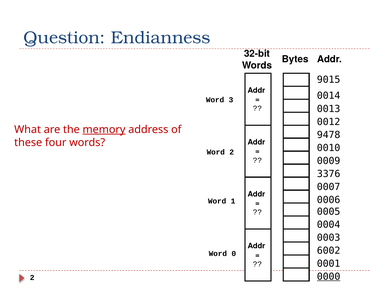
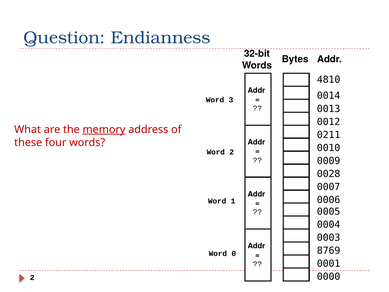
9015: 9015 -> 4810
9478: 9478 -> 0211
3376: 3376 -> 0028
6002: 6002 -> 8769
0000 underline: present -> none
